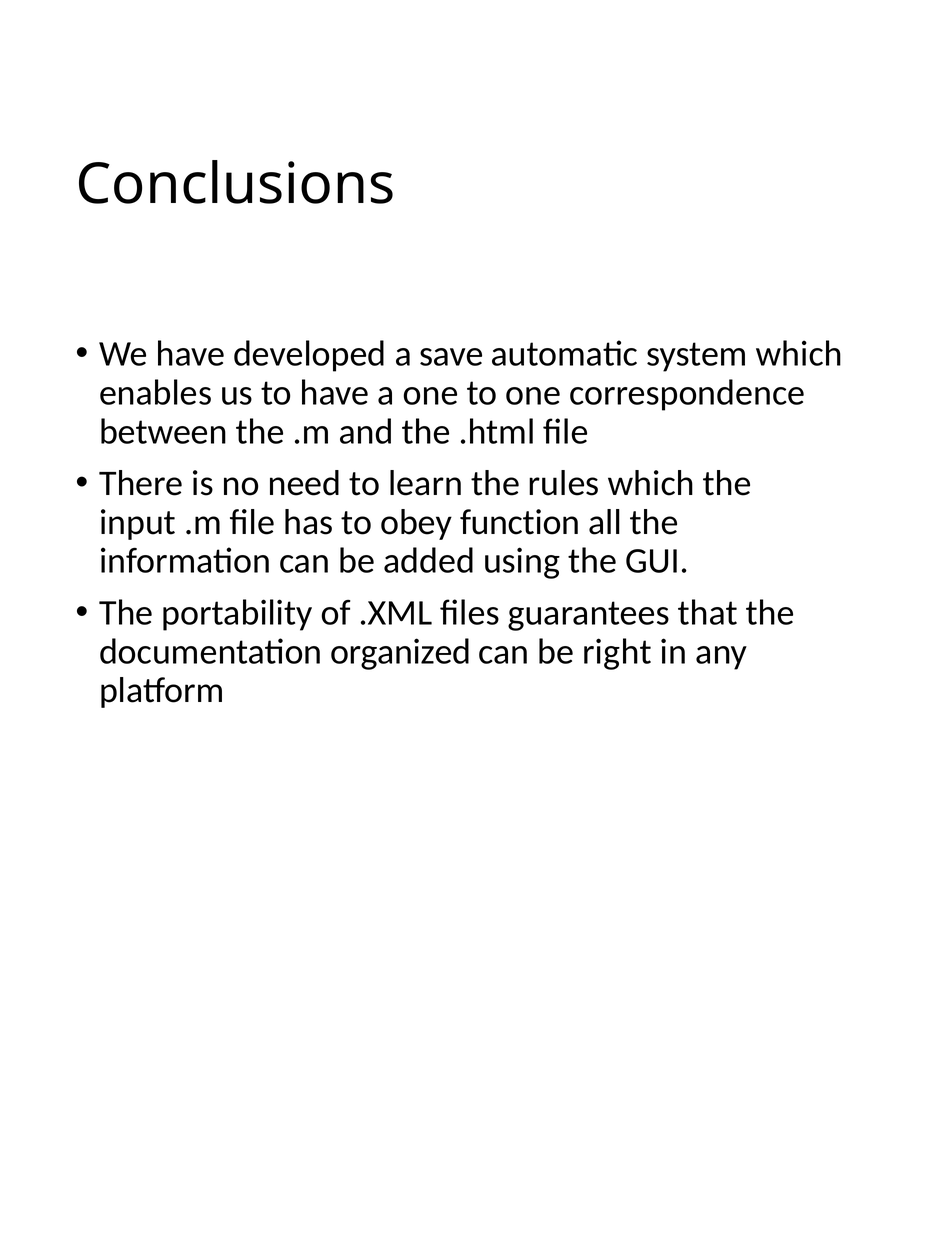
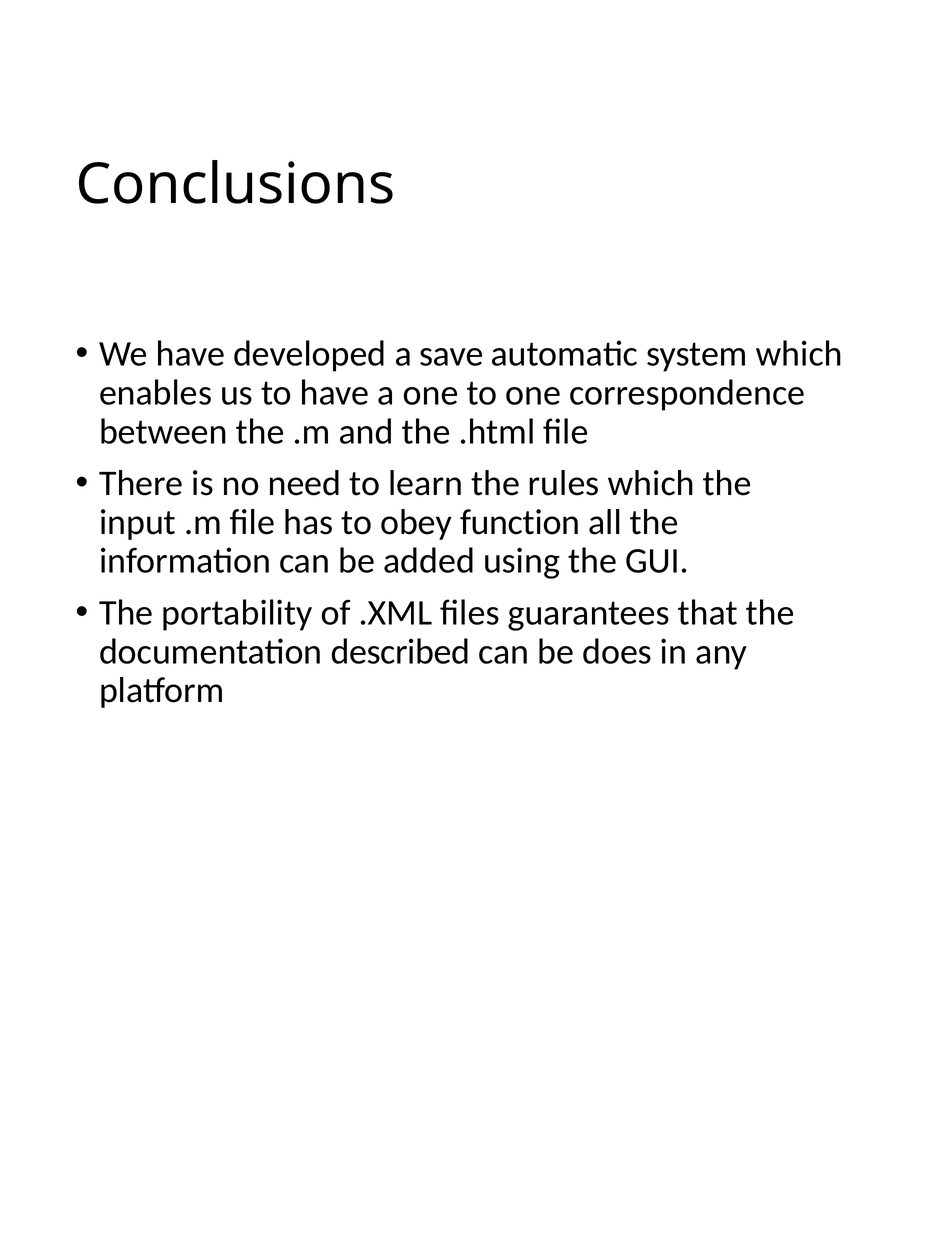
organized: organized -> described
right: right -> does
